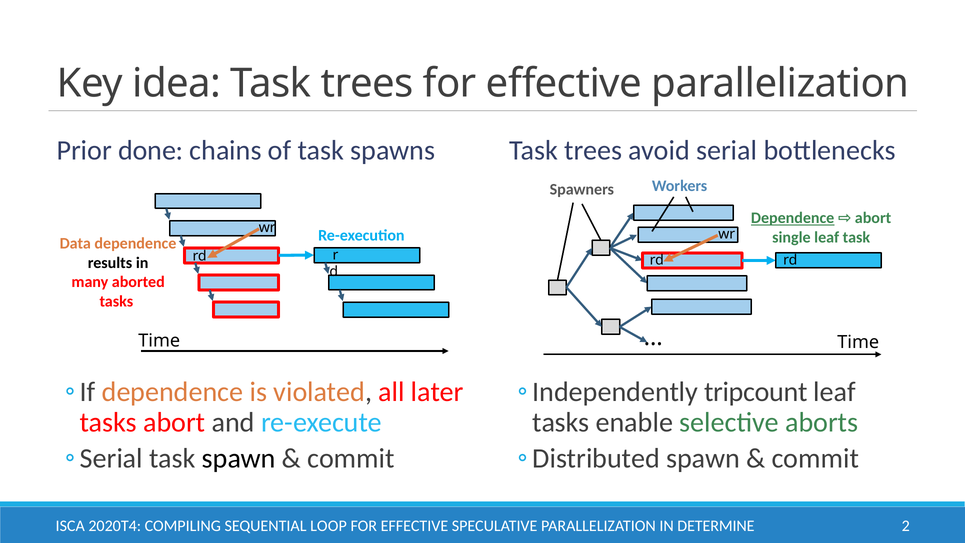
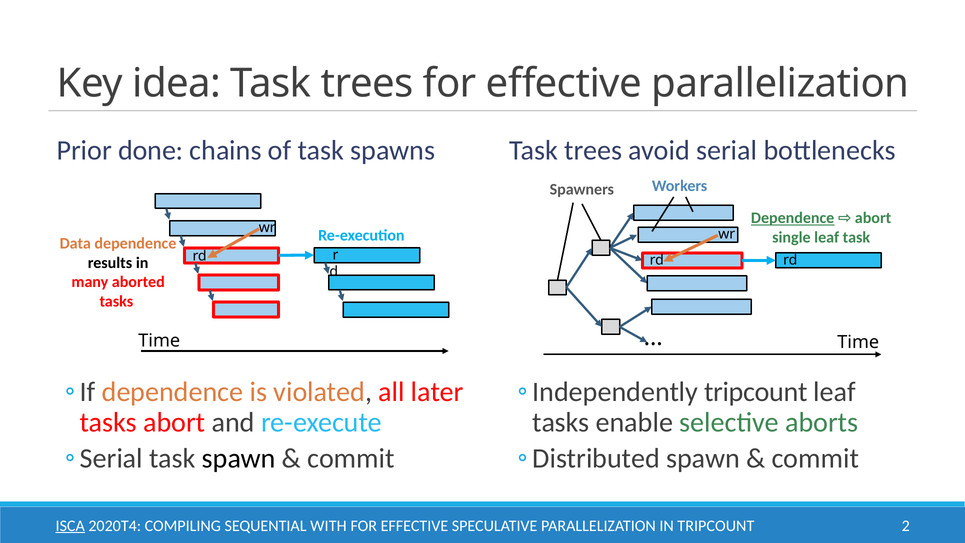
ISCA underline: none -> present
LOOP: LOOP -> WITH
IN DETERMINE: DETERMINE -> TRIPCOUNT
